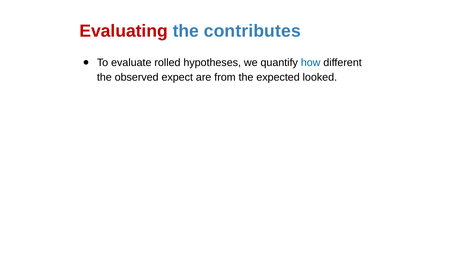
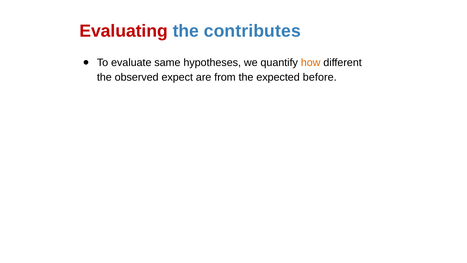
rolled: rolled -> same
how colour: blue -> orange
looked: looked -> before
